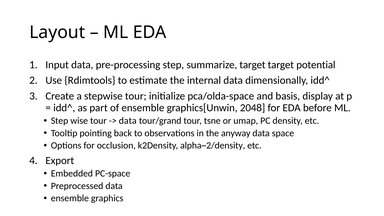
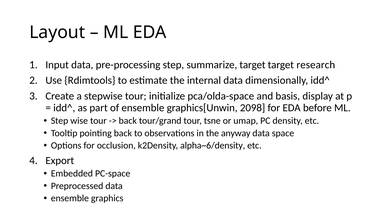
potential: potential -> research
2048: 2048 -> 2098
data at (128, 121): data -> back
alpha~2/density: alpha~2/density -> alpha~6/density
